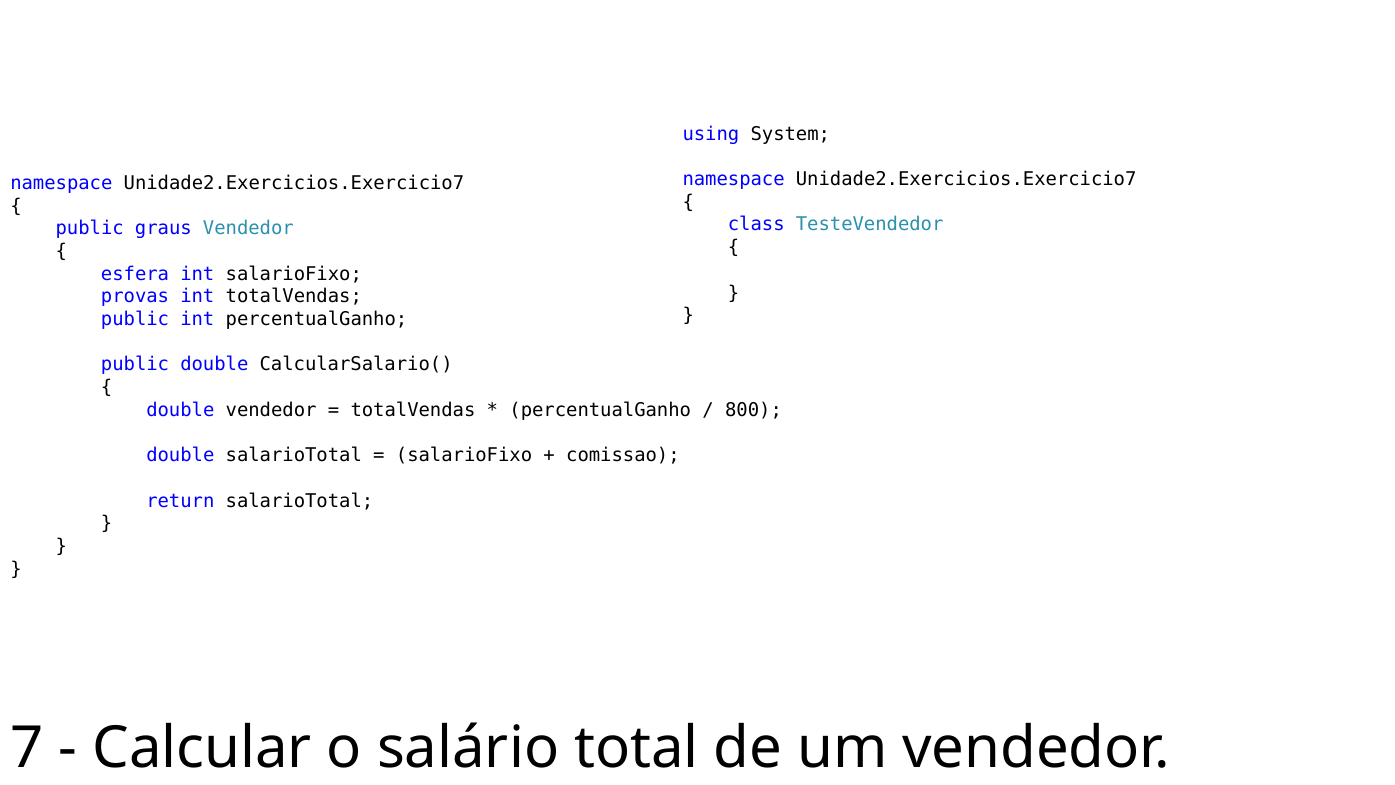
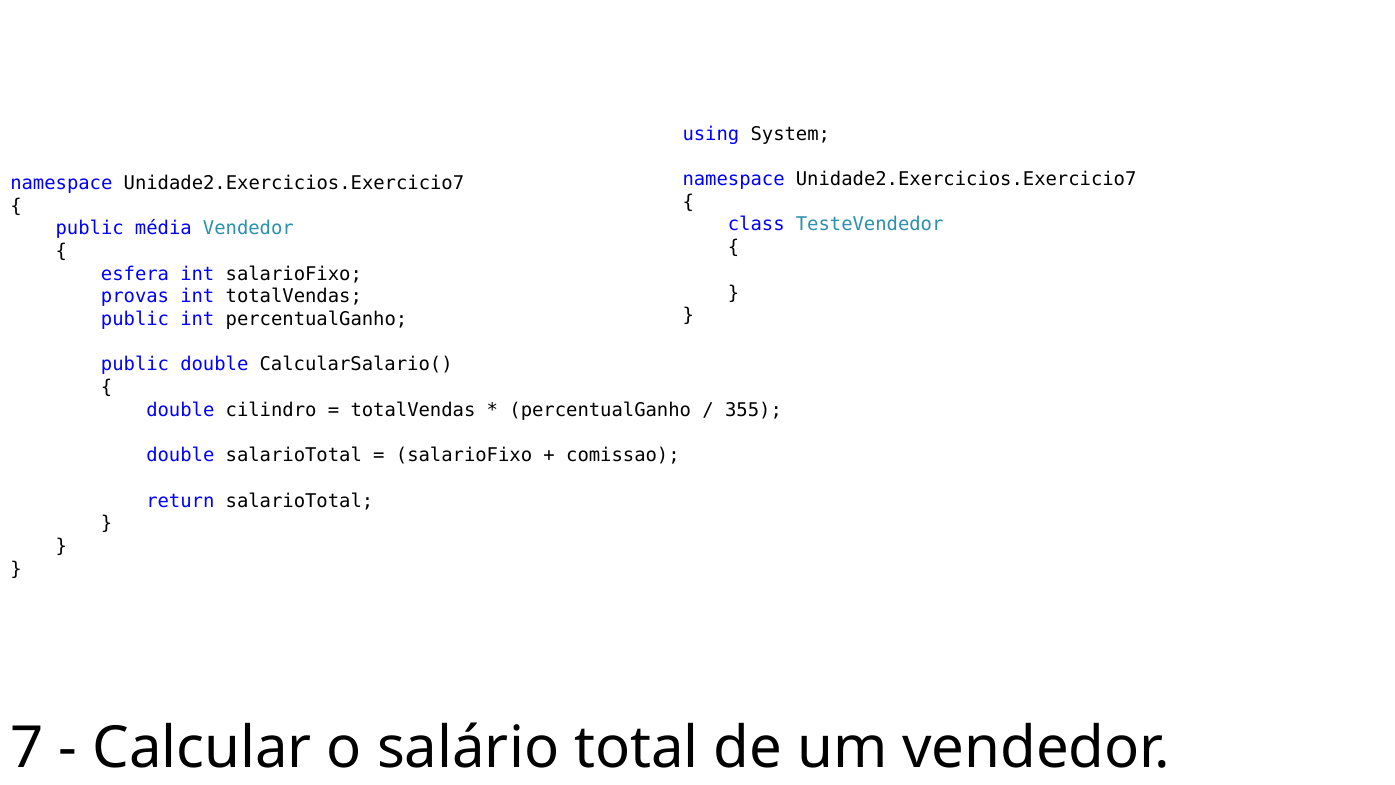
graus: graus -> média
double vendedor: vendedor -> cilindro
800: 800 -> 355
